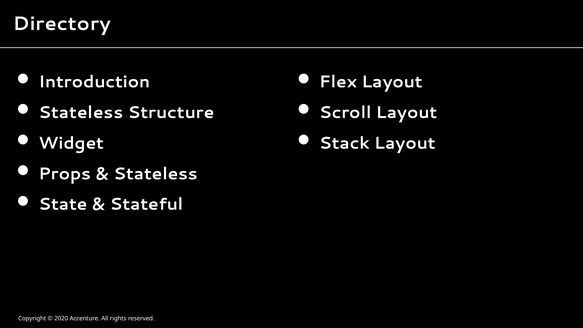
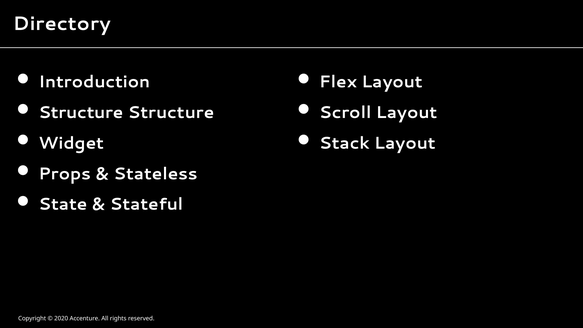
Stateless at (81, 112): Stateless -> Structure
